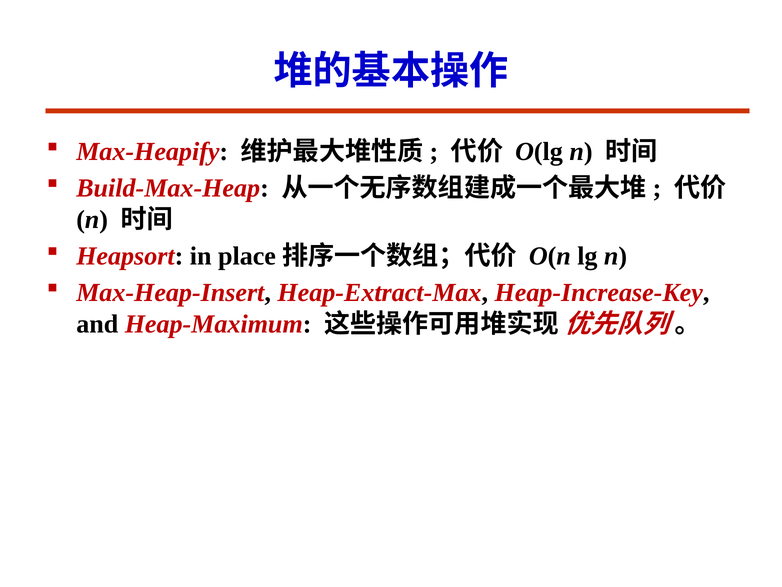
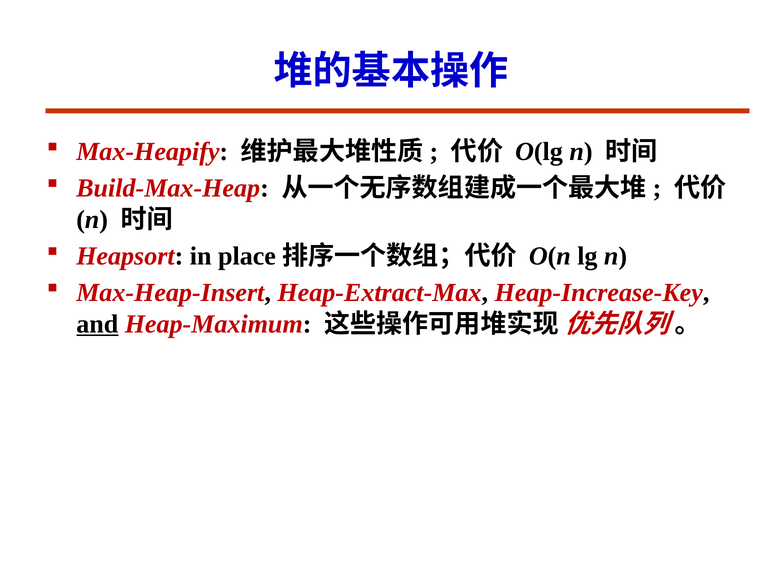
and underline: none -> present
